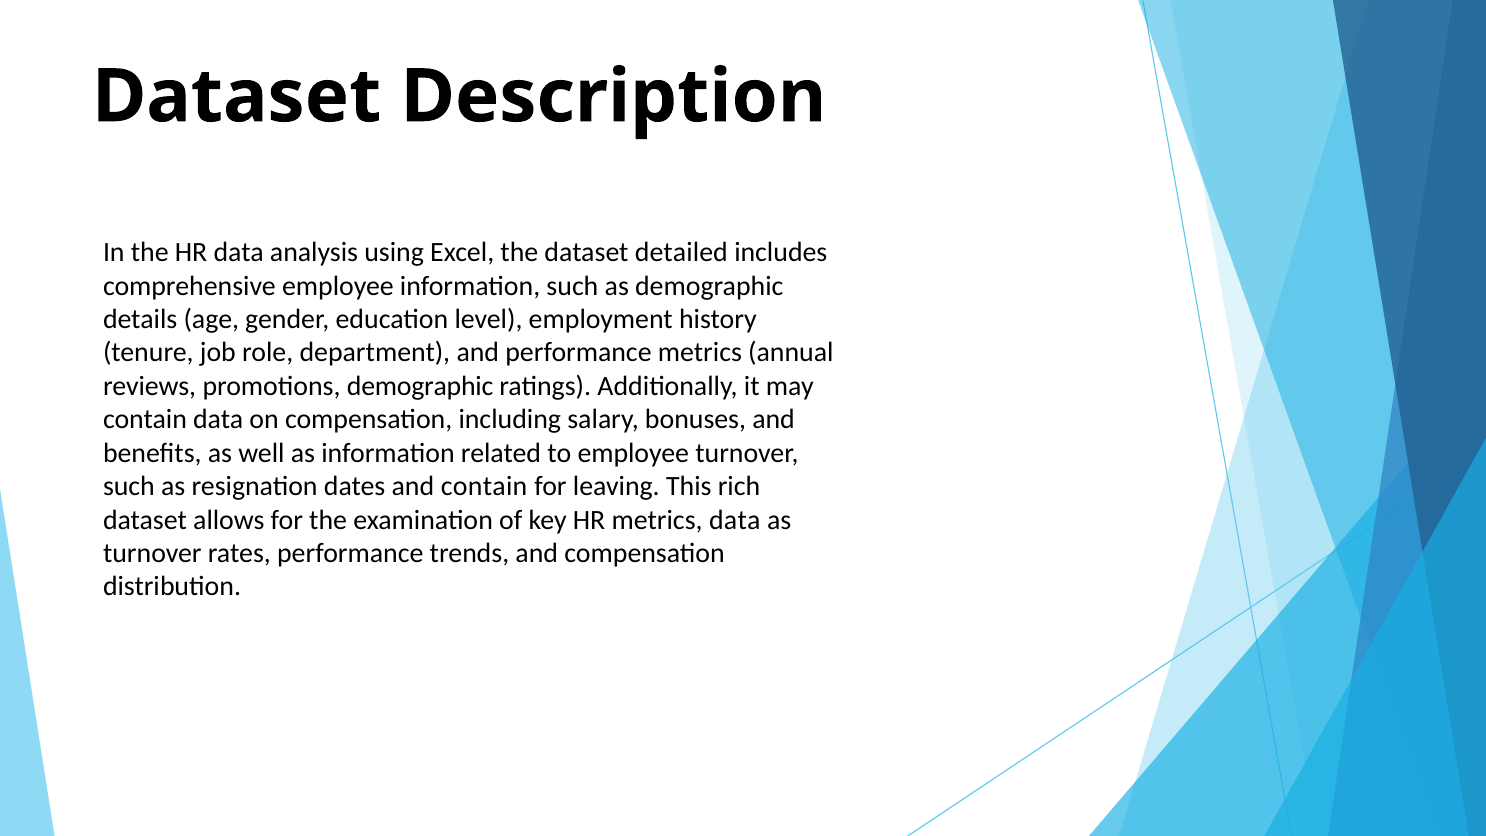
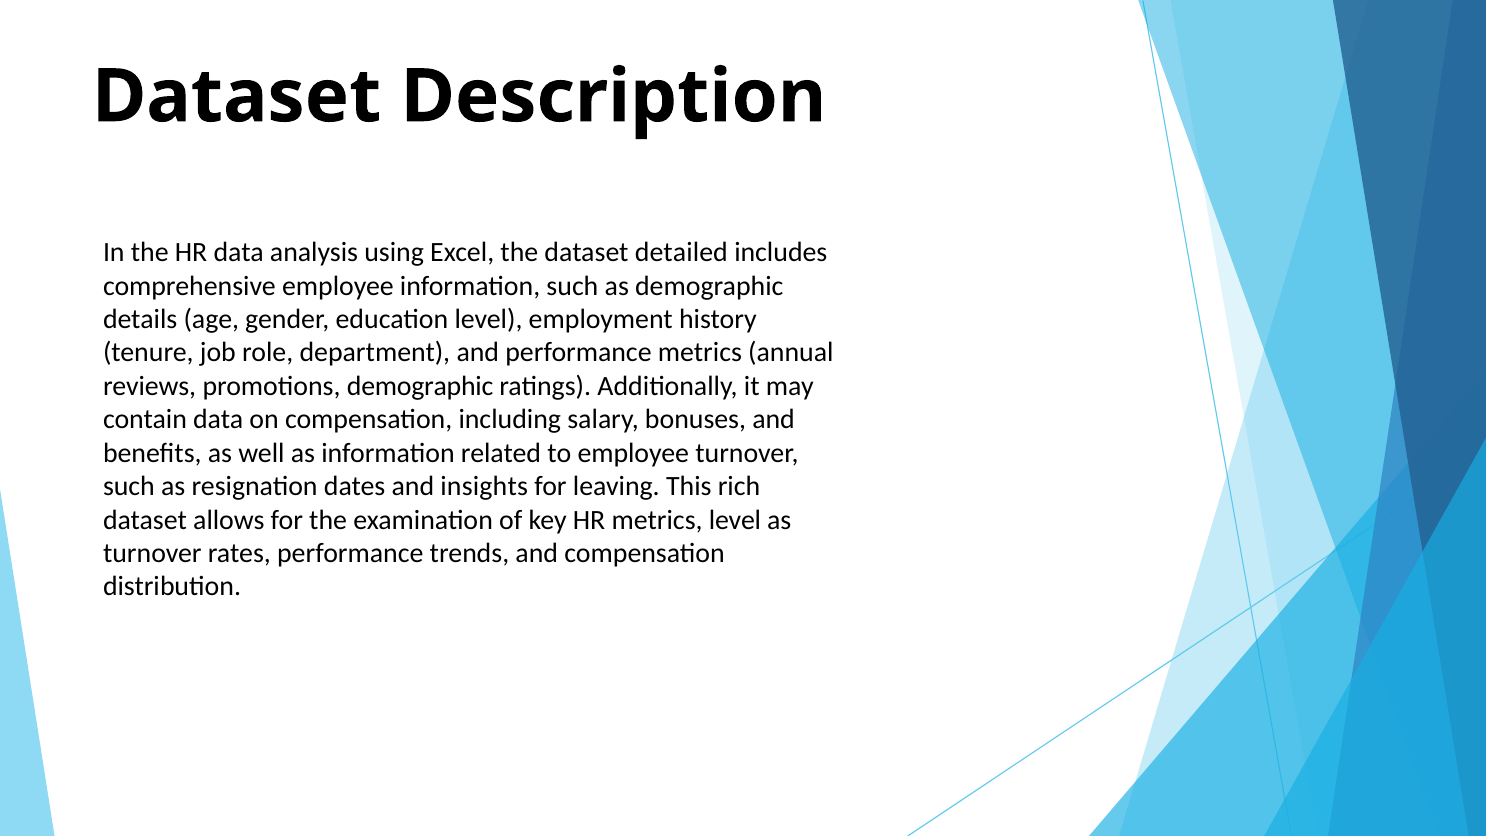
and contain: contain -> insights
metrics data: data -> level
